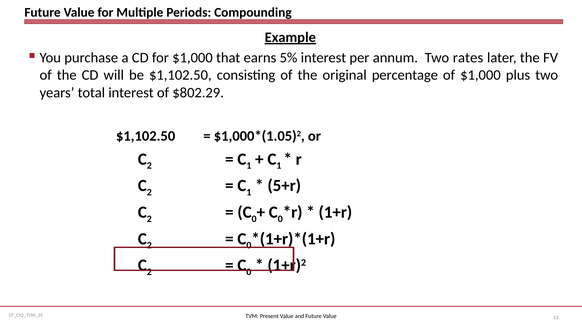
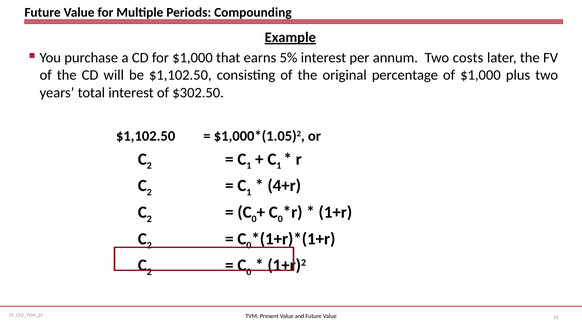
rates: rates -> costs
$802.29: $802.29 -> $302.50
5+r: 5+r -> 4+r
